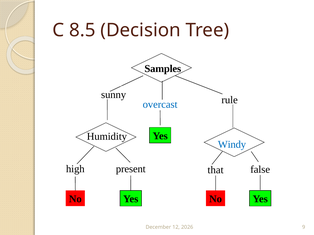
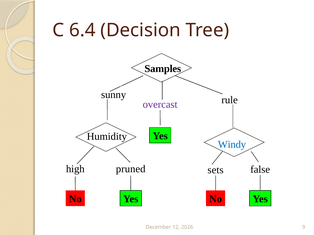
8.5: 8.5 -> 6.4
overcast colour: blue -> purple
present: present -> pruned
that: that -> sets
